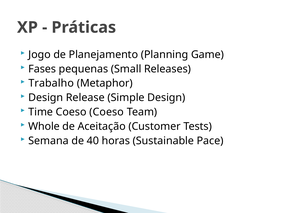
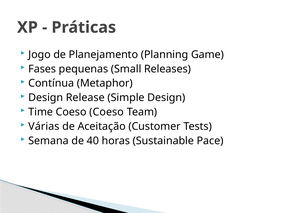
Trabalho: Trabalho -> Contínua
Whole: Whole -> Várias
